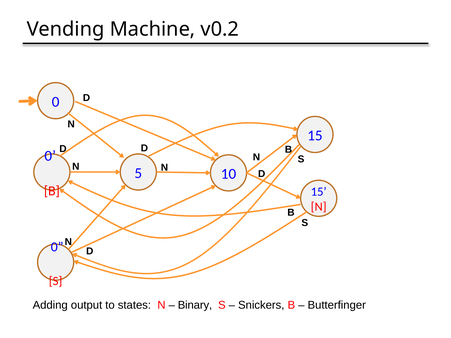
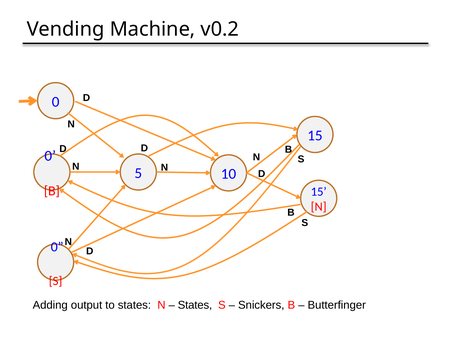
Binary at (195, 305): Binary -> States
